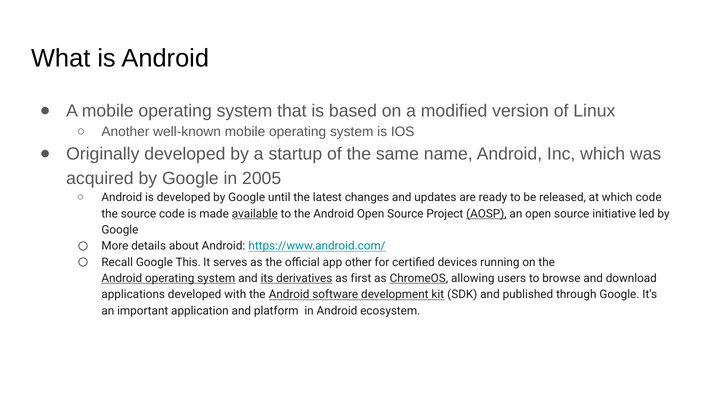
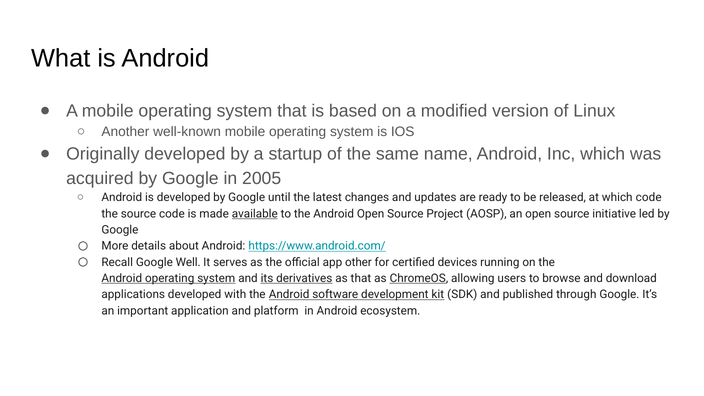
AOSP underline: present -> none
This: This -> Well
as first: first -> that
